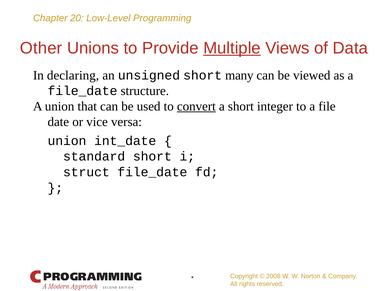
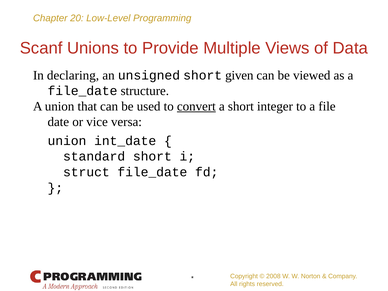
Other: Other -> Scanf
Multiple underline: present -> none
many: many -> given
